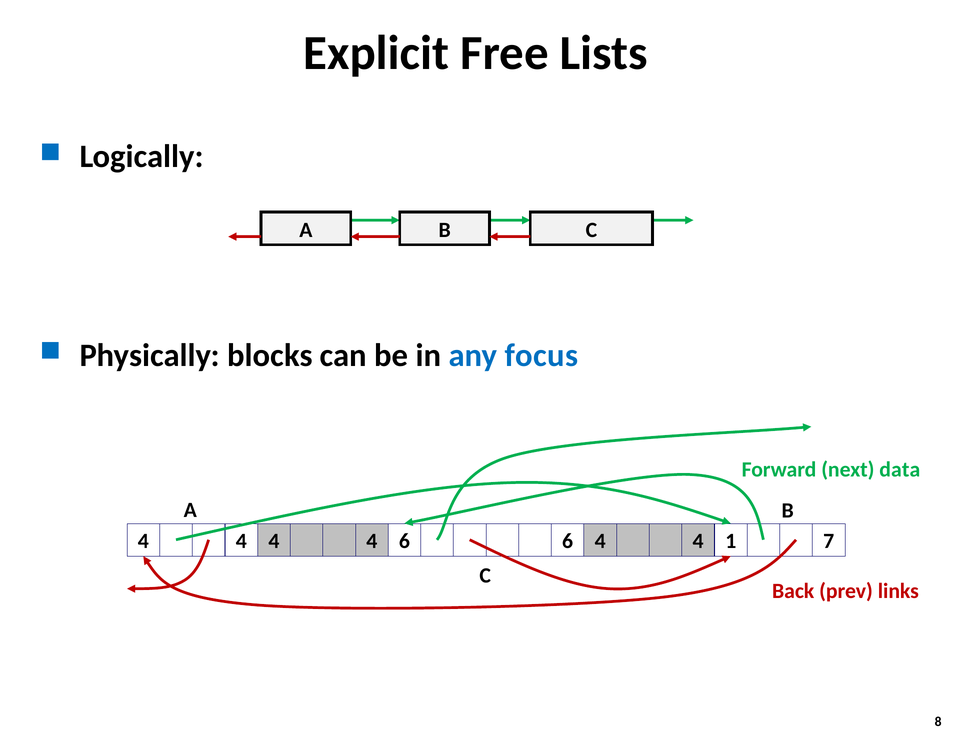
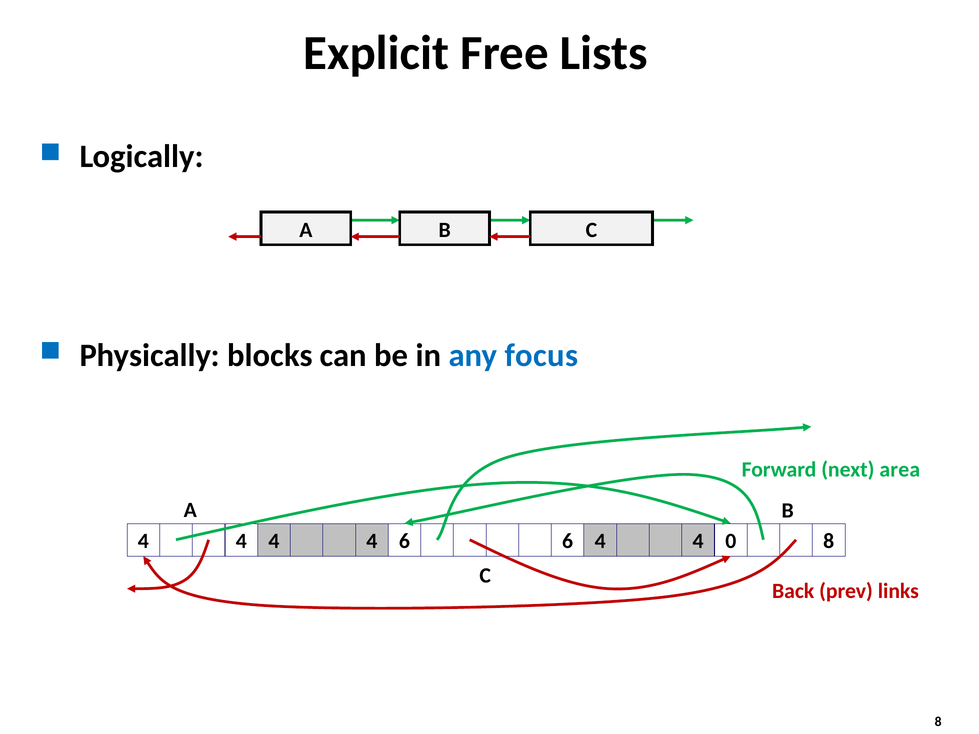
data: data -> area
1: 1 -> 0
4 7: 7 -> 8
